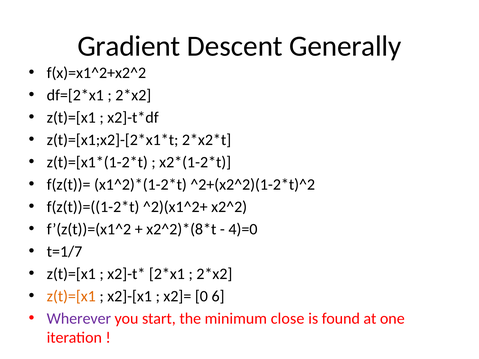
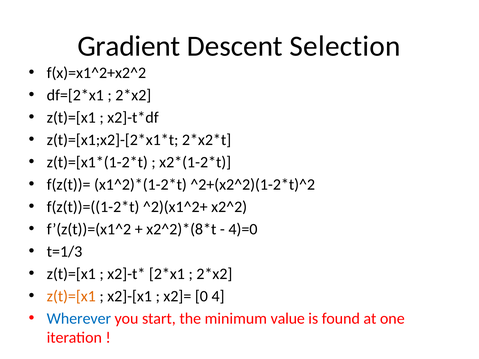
Generally: Generally -> Selection
t=1/7: t=1/7 -> t=1/3
6: 6 -> 4
Wherever colour: purple -> blue
close: close -> value
